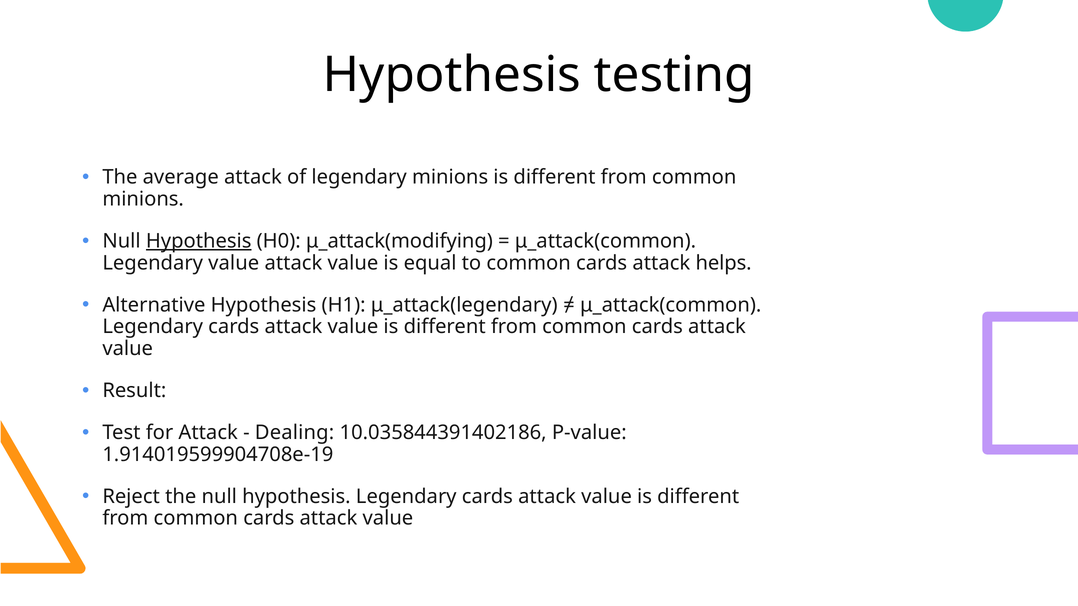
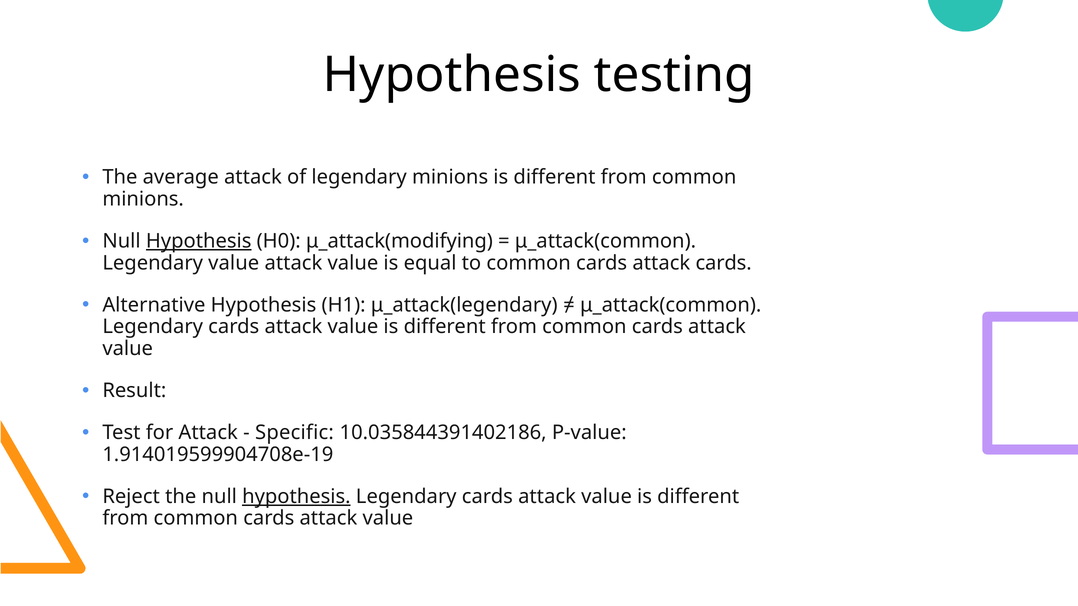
attack helps: helps -> cards
Dealing: Dealing -> Specific
hypothesis at (296, 497) underline: none -> present
